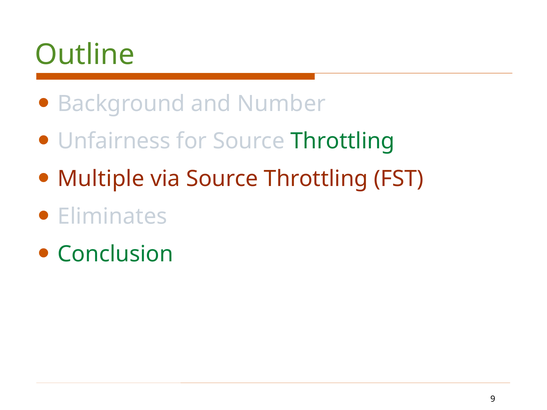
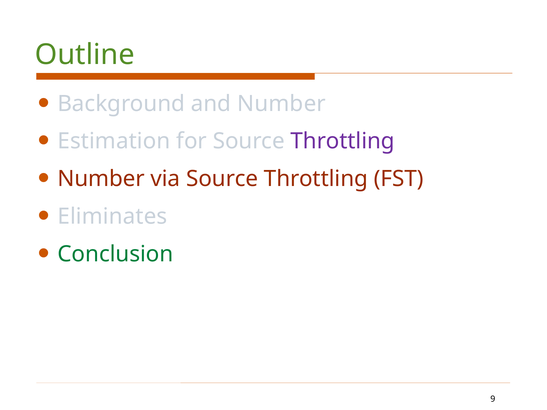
Unfairness: Unfairness -> Estimation
Throttling at (343, 141) colour: green -> purple
Multiple at (101, 179): Multiple -> Number
